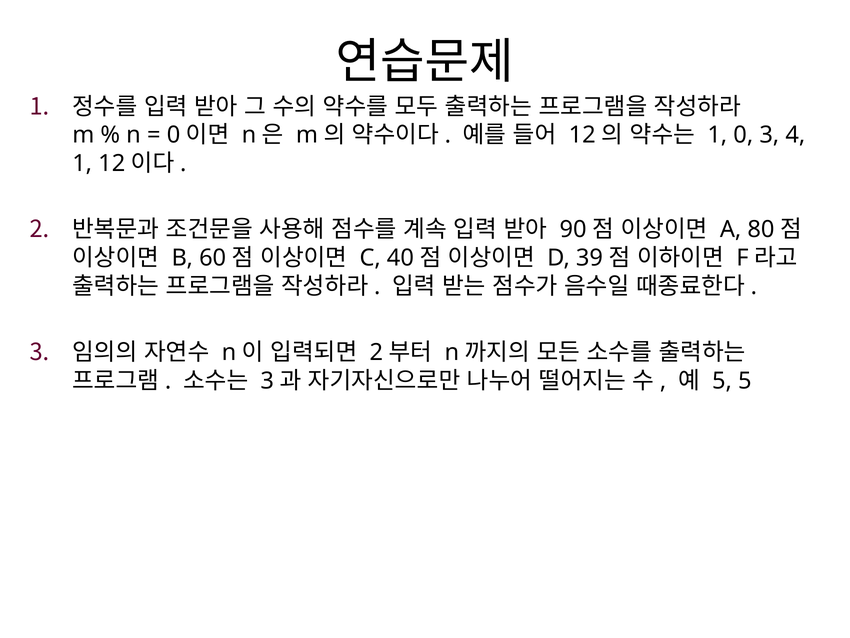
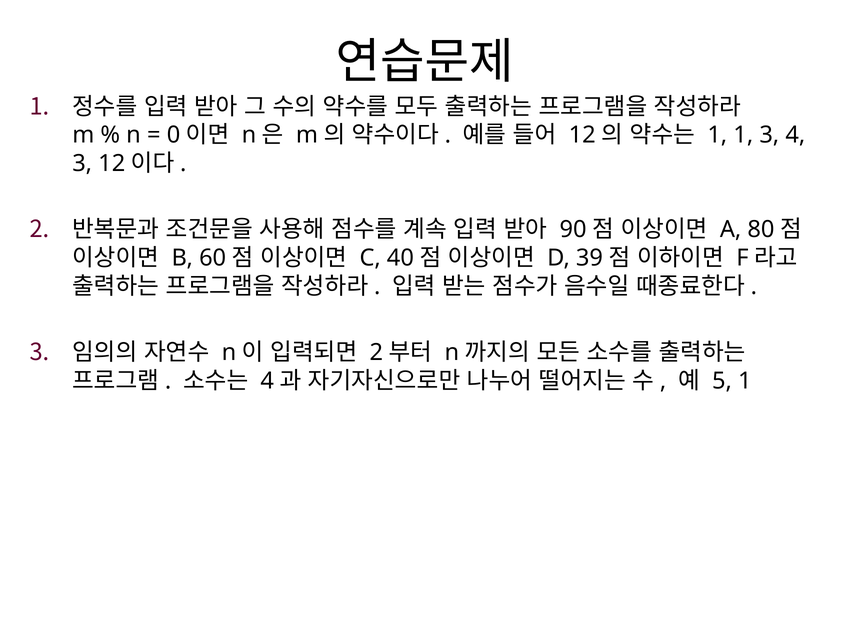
1 0: 0 -> 1
1 at (82, 163): 1 -> 3
3 at (267, 381): 3 -> 4
5 5: 5 -> 1
